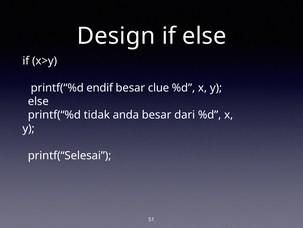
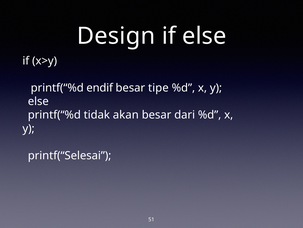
clue: clue -> tipe
anda: anda -> akan
